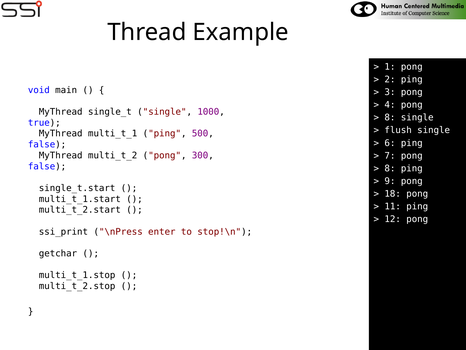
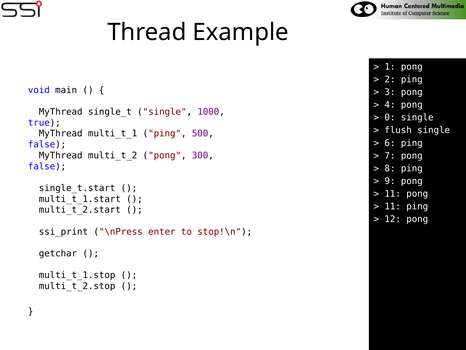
8 at (390, 117): 8 -> 0
18 at (393, 194): 18 -> 11
